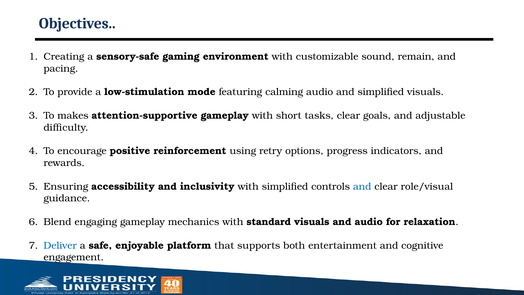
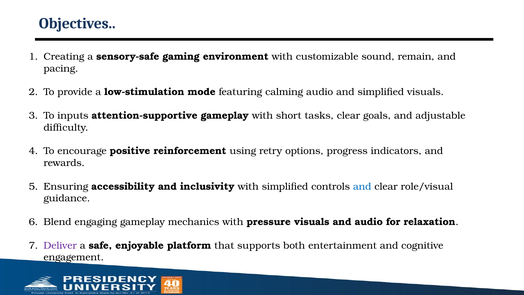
makes: makes -> inputs
standard: standard -> pressure
Deliver colour: blue -> purple
